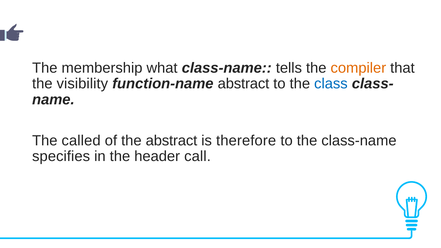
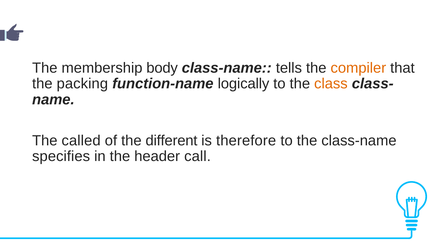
what: what -> body
visibility: visibility -> packing
function-name abstract: abstract -> logically
class colour: blue -> orange
the abstract: abstract -> different
